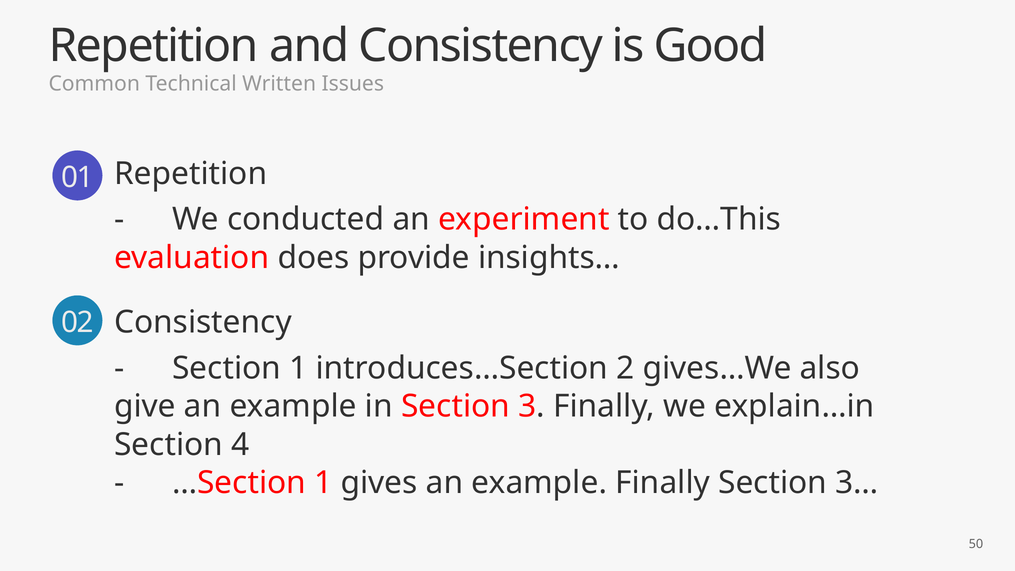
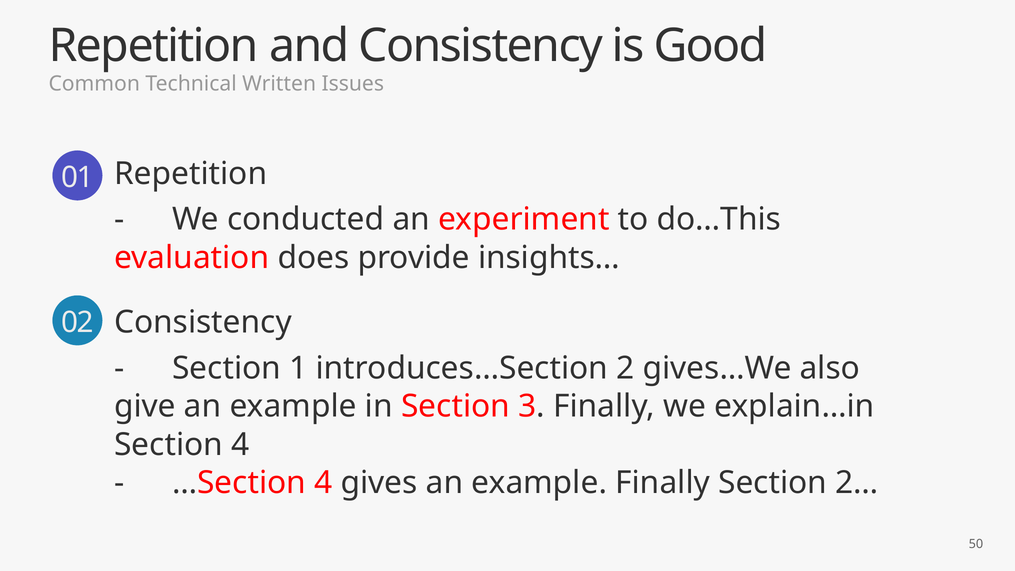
1 at (323, 483): 1 -> 4
3…: 3… -> 2…
